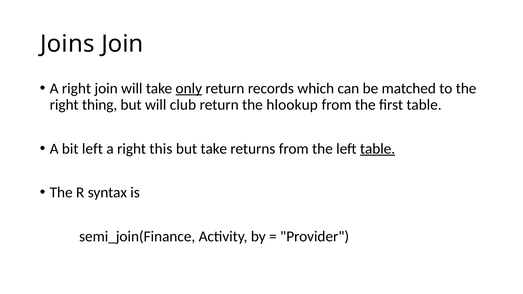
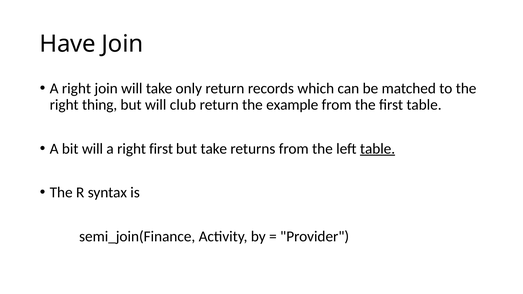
Joins: Joins -> Have
only underline: present -> none
hlookup: hlookup -> example
bit left: left -> will
right this: this -> first
